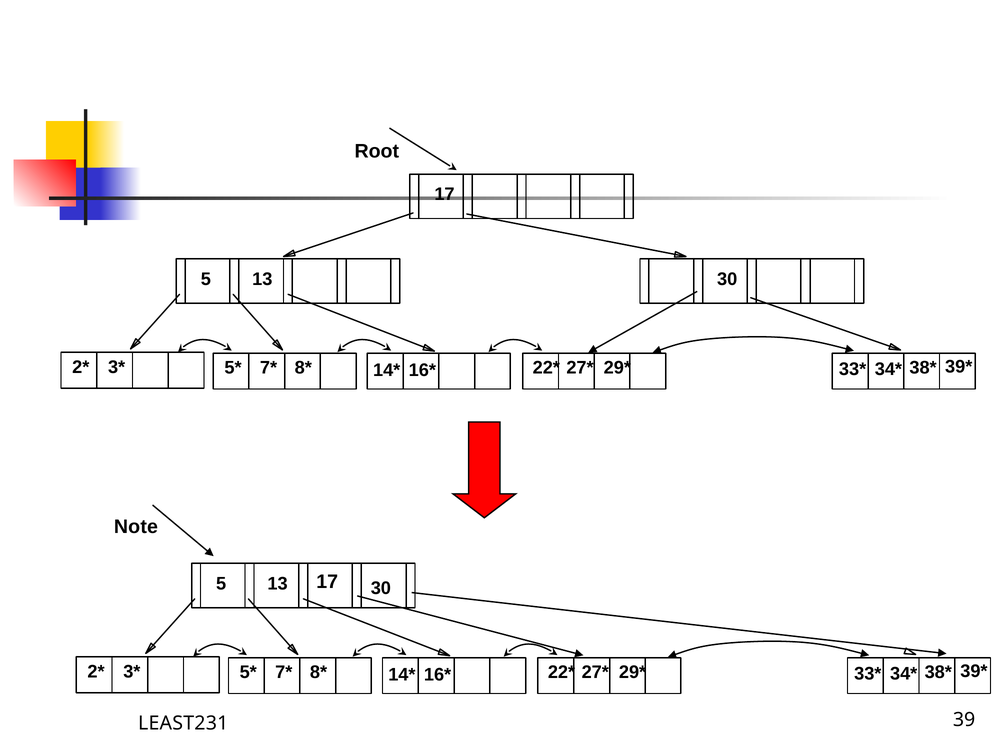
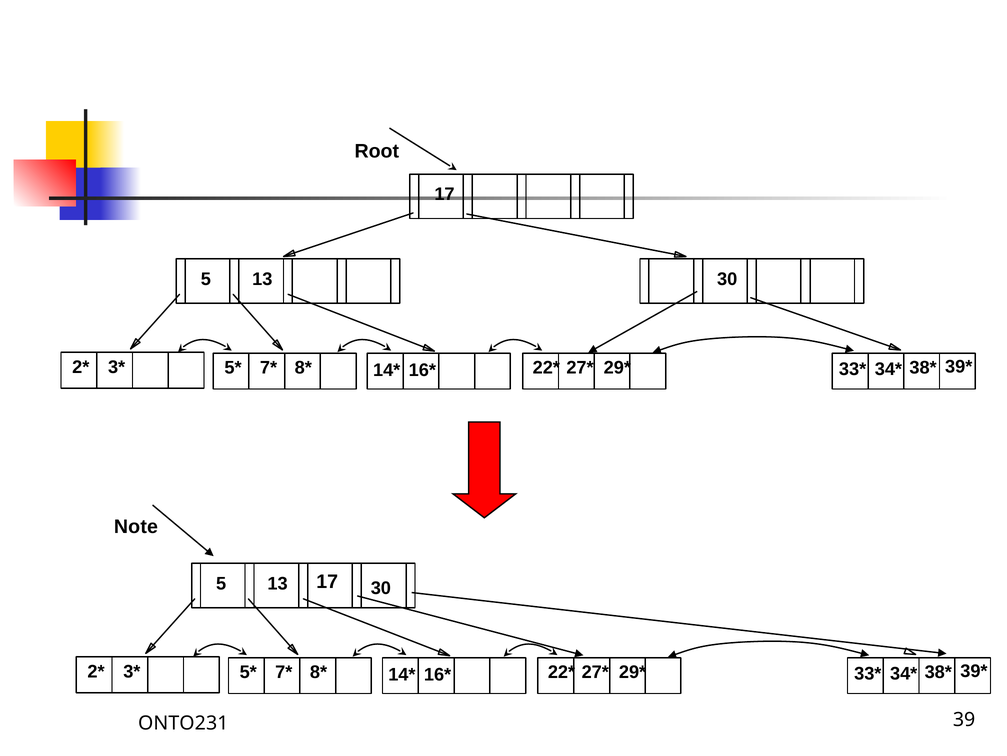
LEAST231: LEAST231 -> ONTO231
